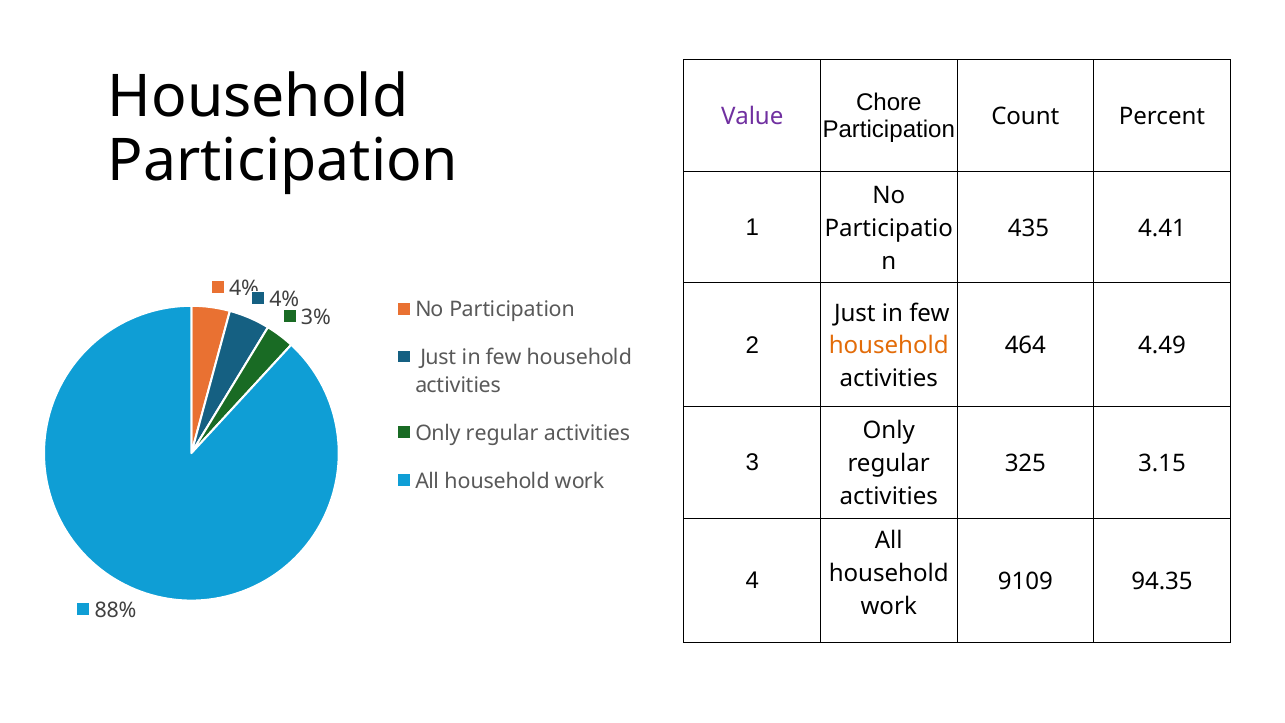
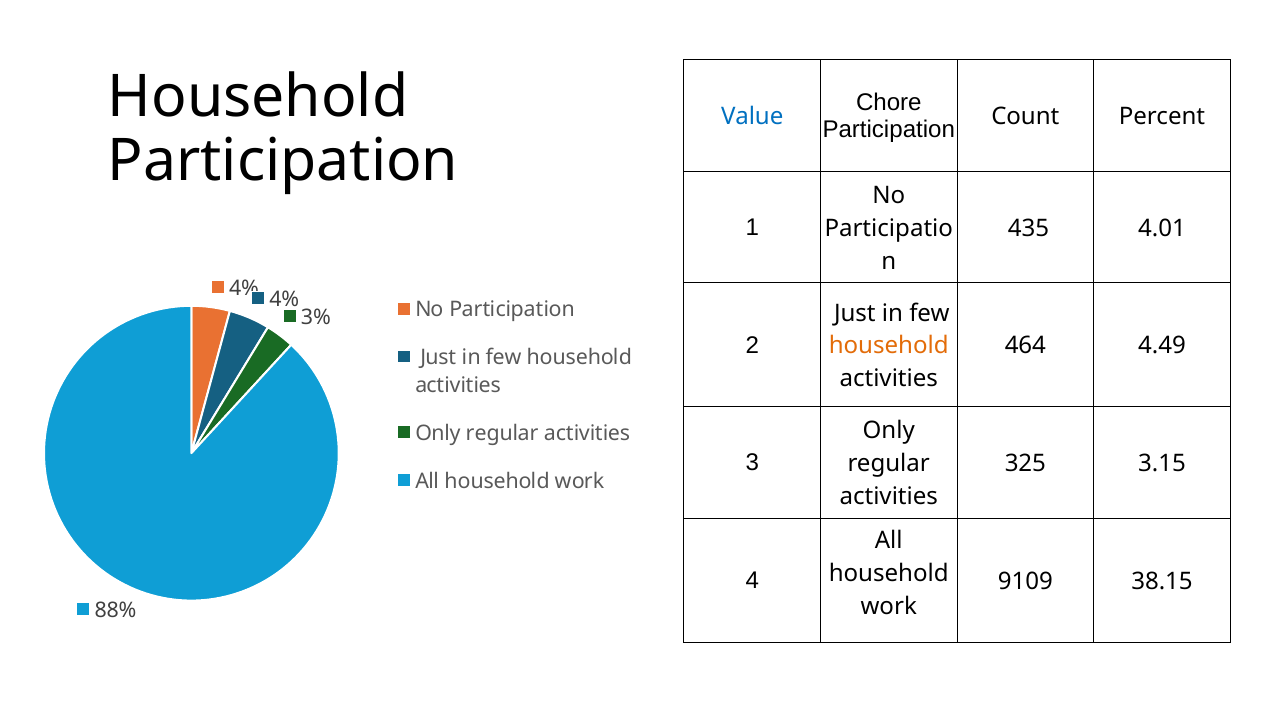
Value colour: purple -> blue
4.41: 4.41 -> 4.01
94.35: 94.35 -> 38.15
